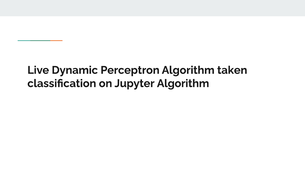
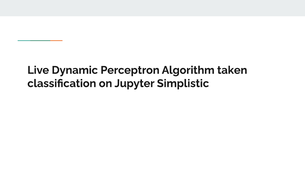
Jupyter Algorithm: Algorithm -> Simplistic
